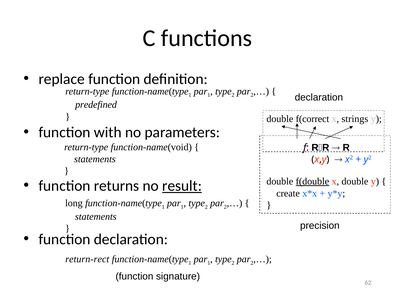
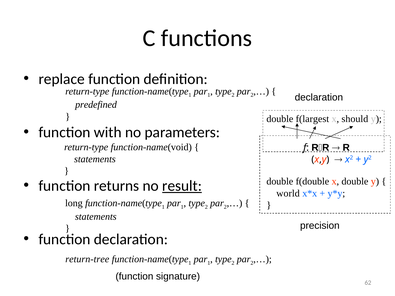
f(correct: f(correct -> f(largest
strings: strings -> should
f(double underline: present -> none
create: create -> world
return-rect: return-rect -> return-tree
